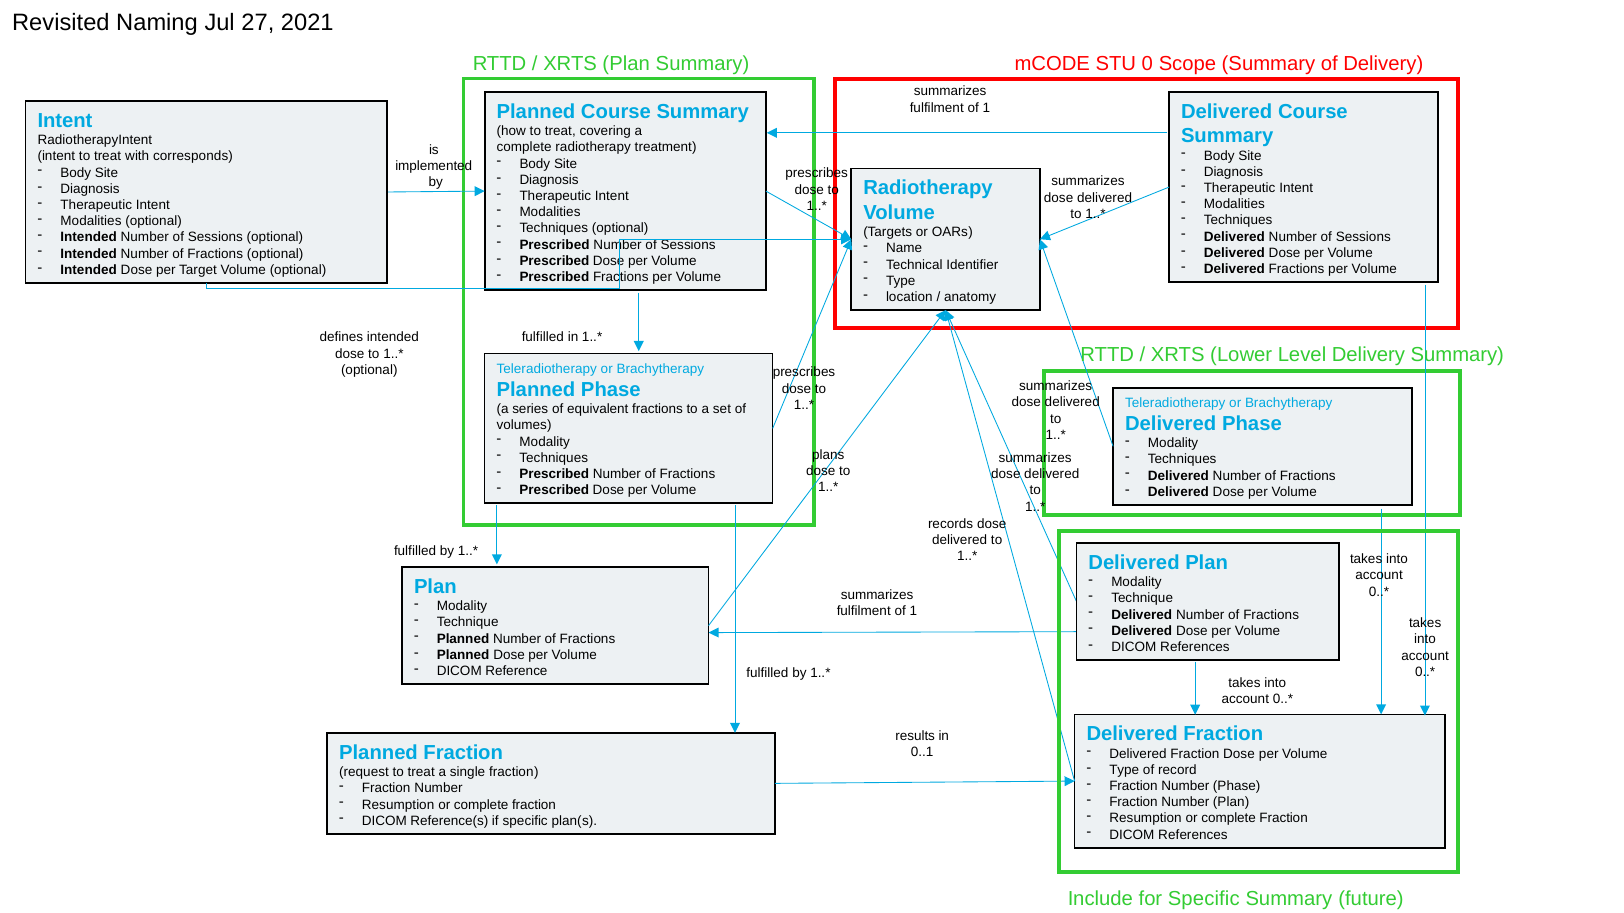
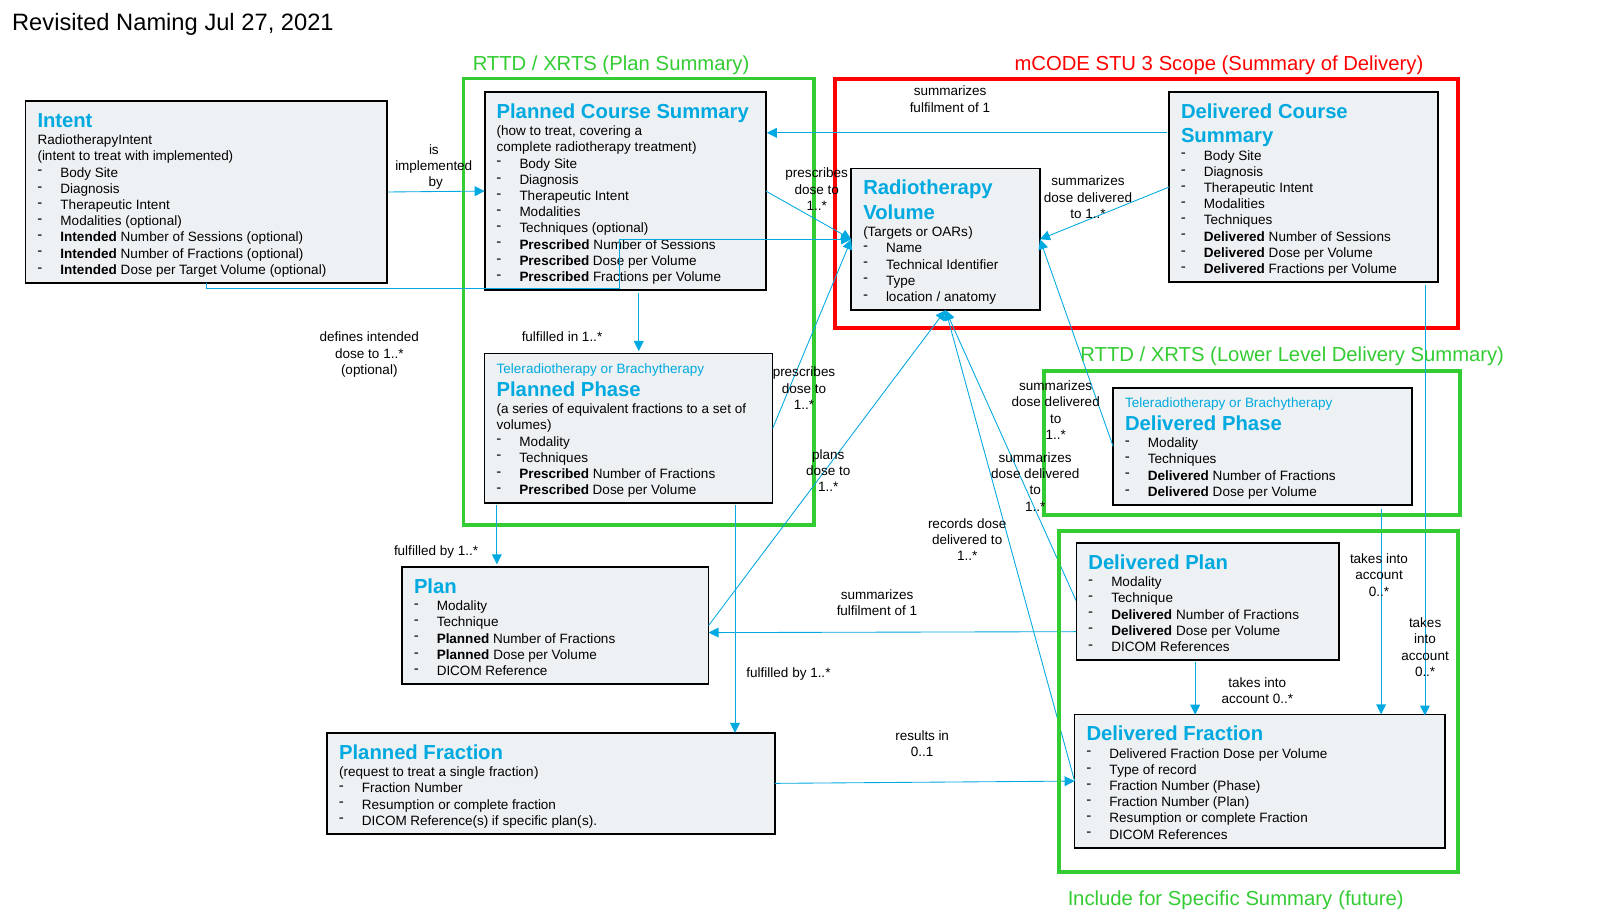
0: 0 -> 3
with corresponds: corresponds -> implemented
